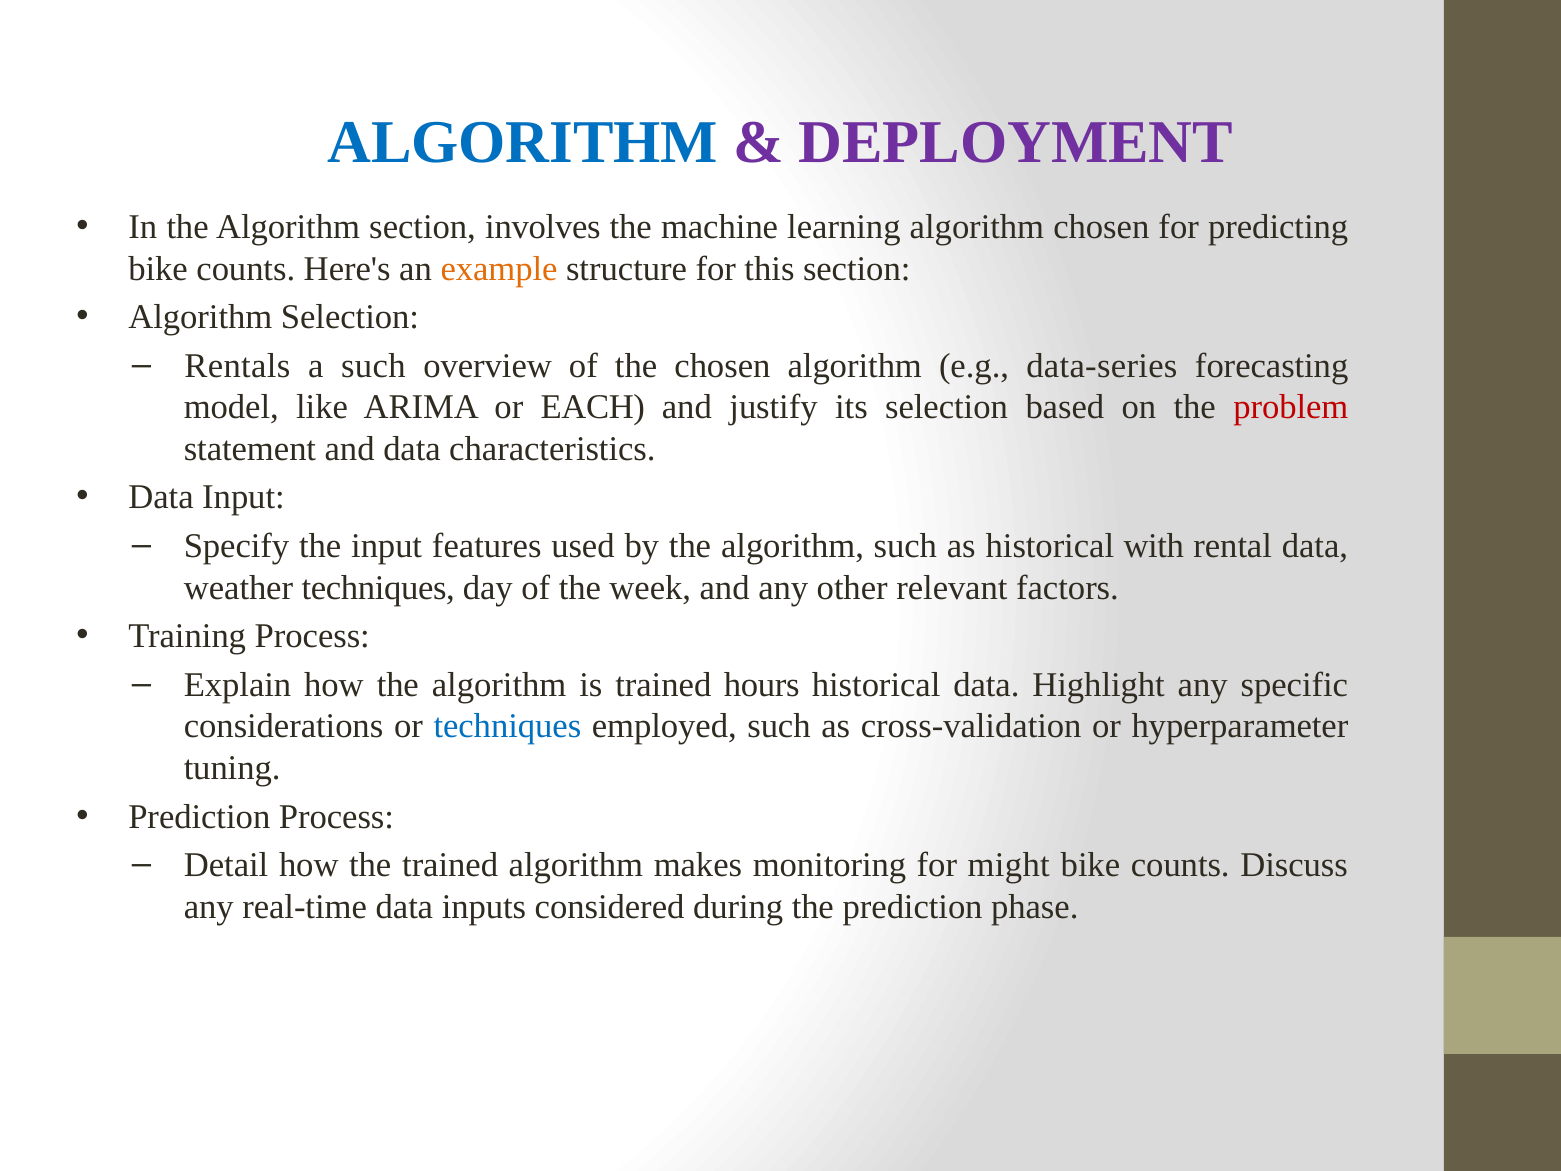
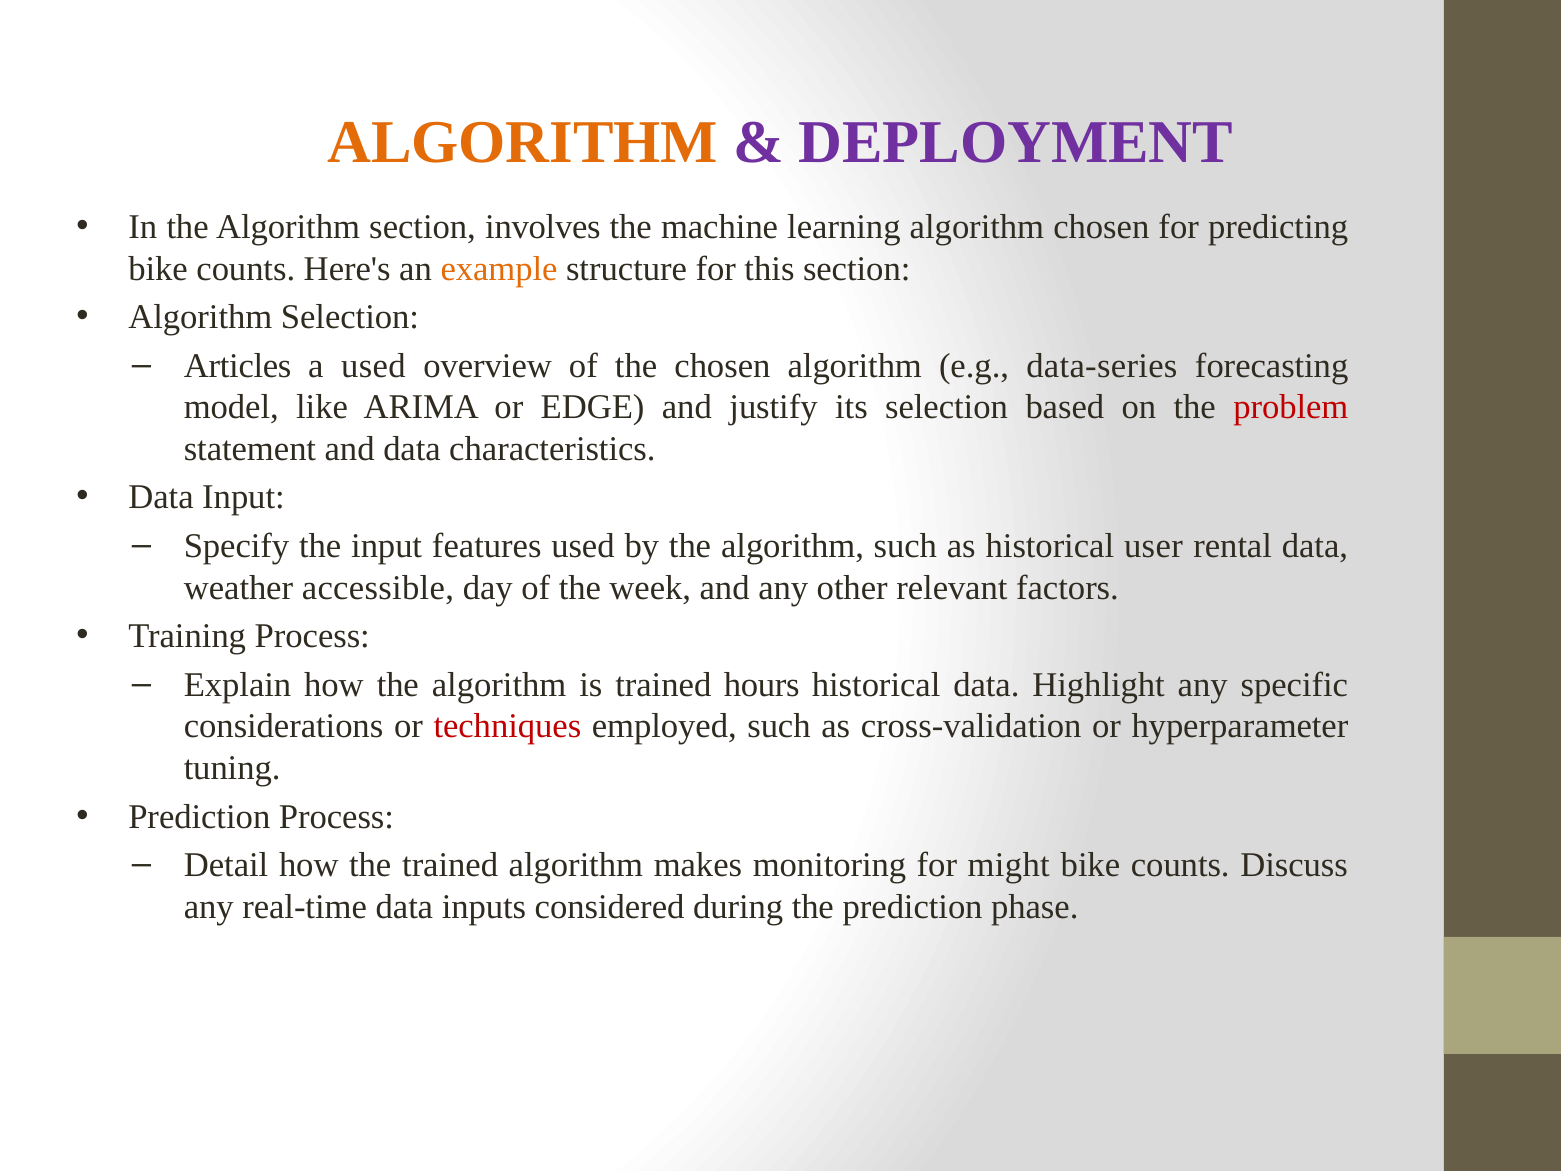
ALGORITHM at (523, 142) colour: blue -> orange
Rentals: Rentals -> Articles
a such: such -> used
EACH: EACH -> EDGE
with: with -> user
weather techniques: techniques -> accessible
techniques at (507, 726) colour: blue -> red
